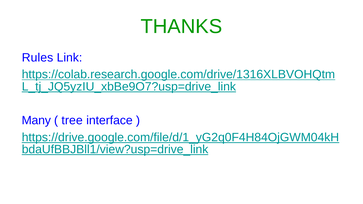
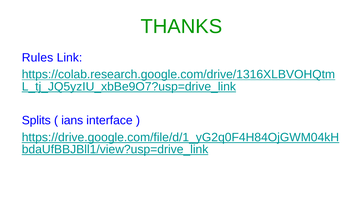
Many: Many -> Splits
tree: tree -> ians
